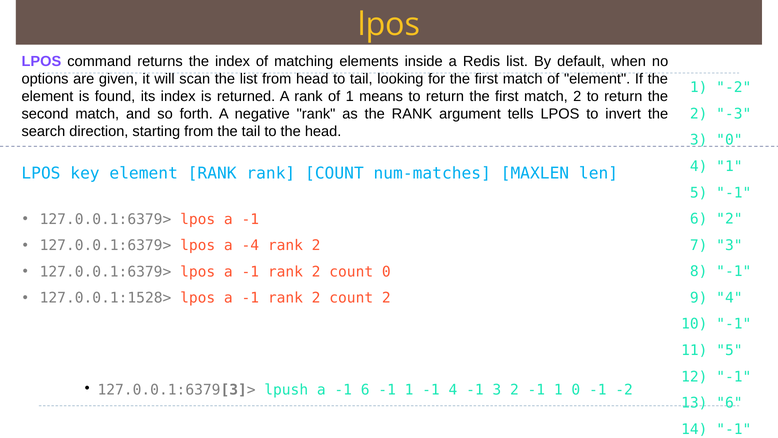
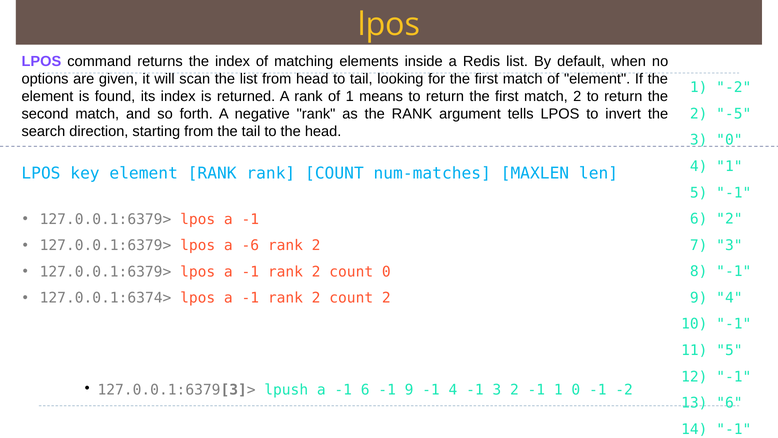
-3: -3 -> -5
-4: -4 -> -6
127.0.0.1:1528>: 127.0.0.1:1528> -> 127.0.0.1:6374>
6 -1 1: 1 -> 9
